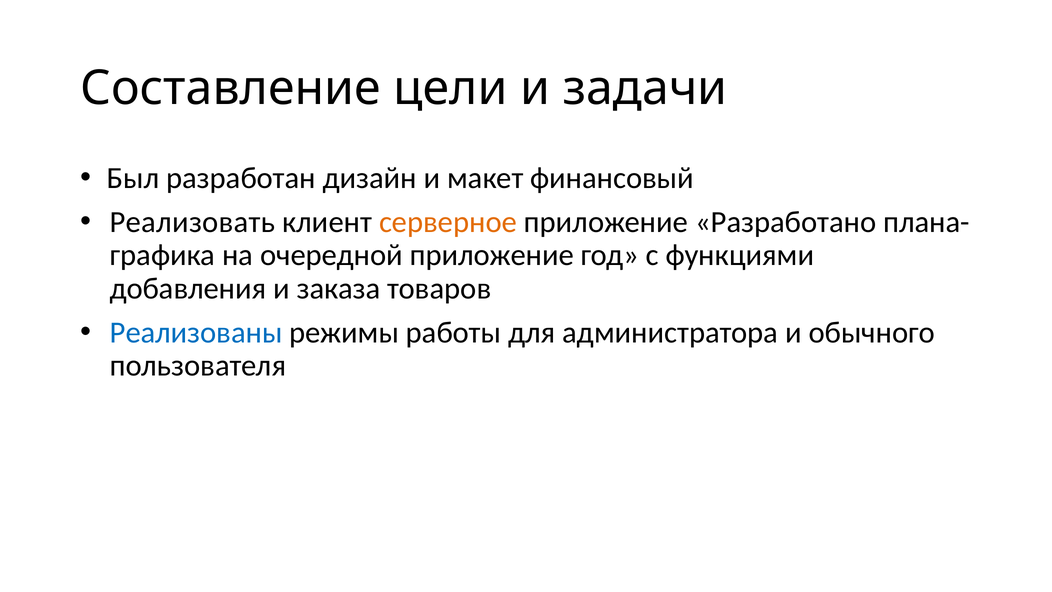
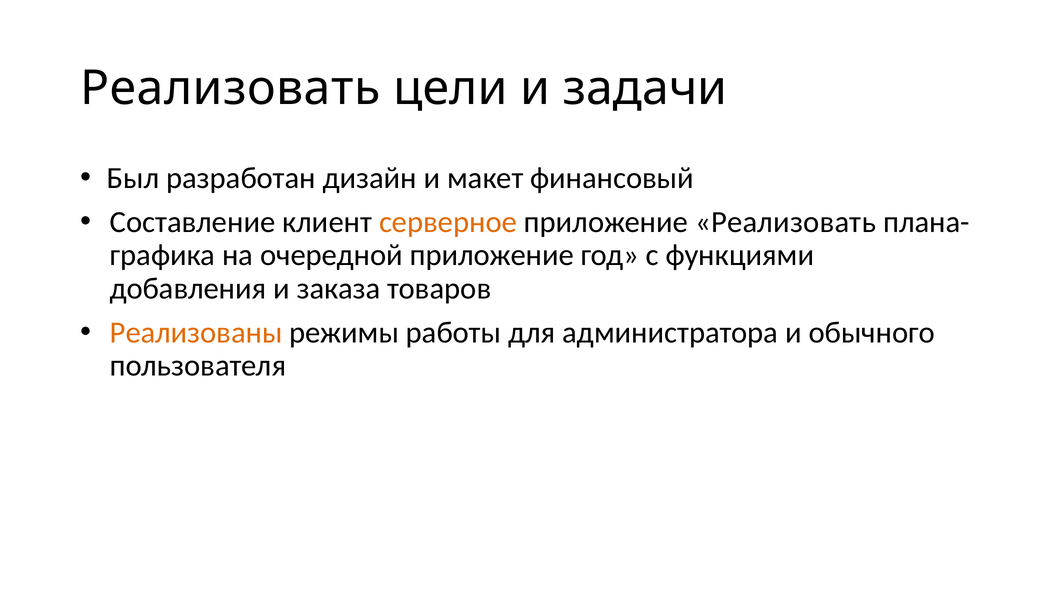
Составление at (231, 88): Составление -> Реализовать
Реализовать: Реализовать -> Составление
приложение Разработано: Разработано -> Реализовать
Реализованы colour: blue -> orange
